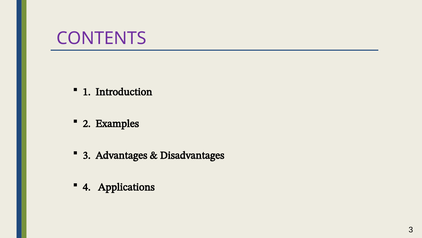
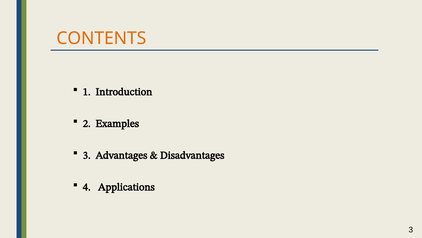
CONTENTS colour: purple -> orange
